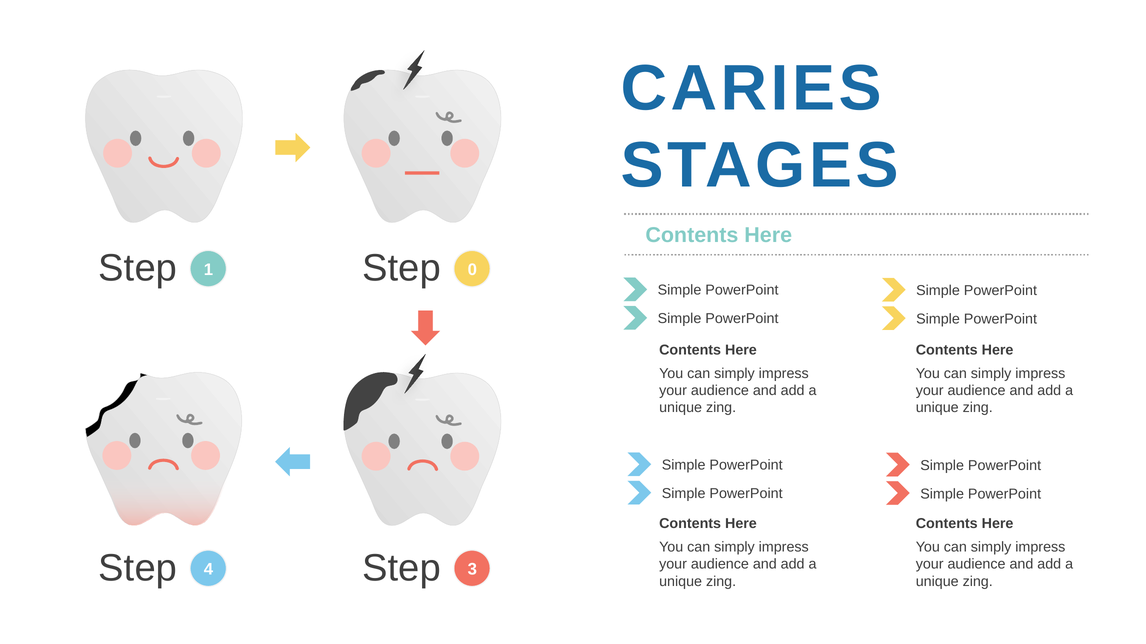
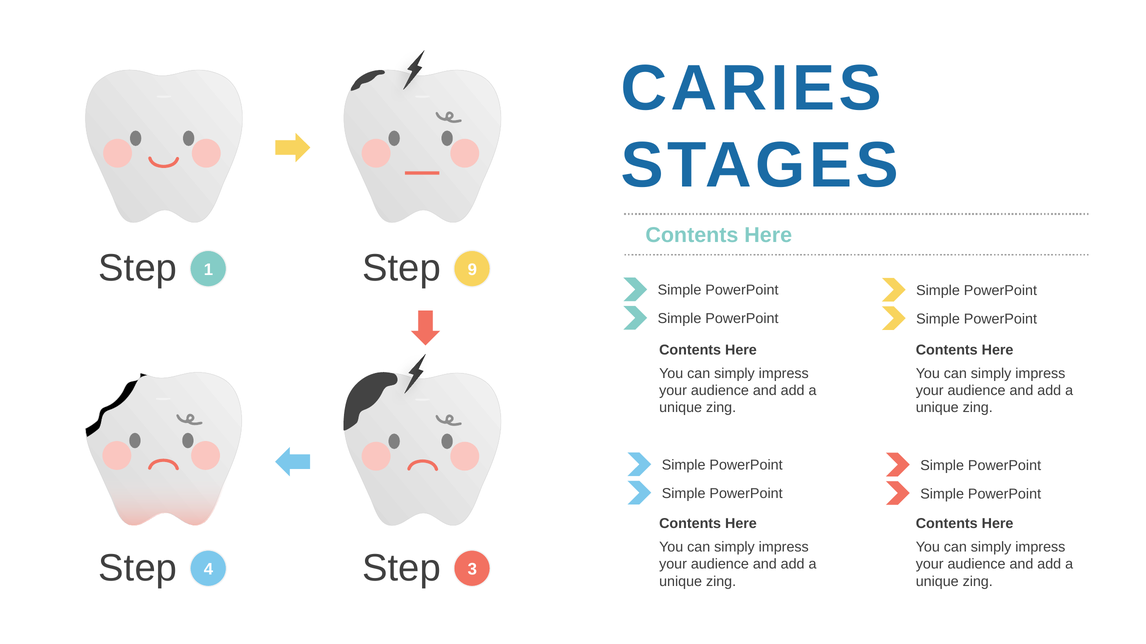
0: 0 -> 9
